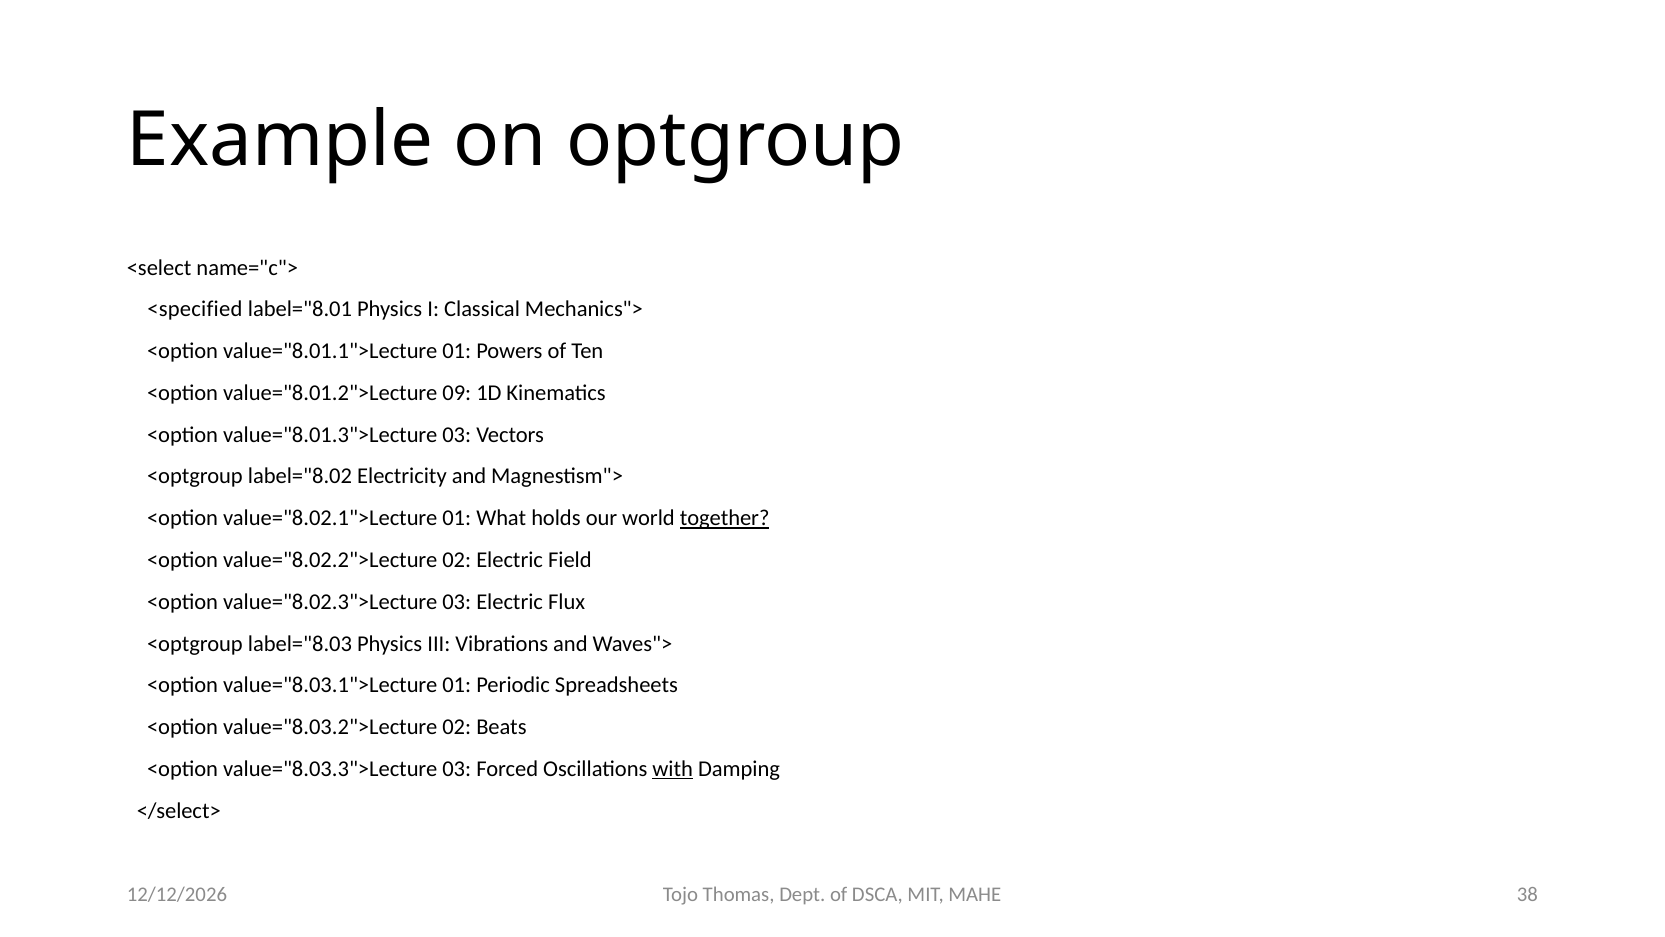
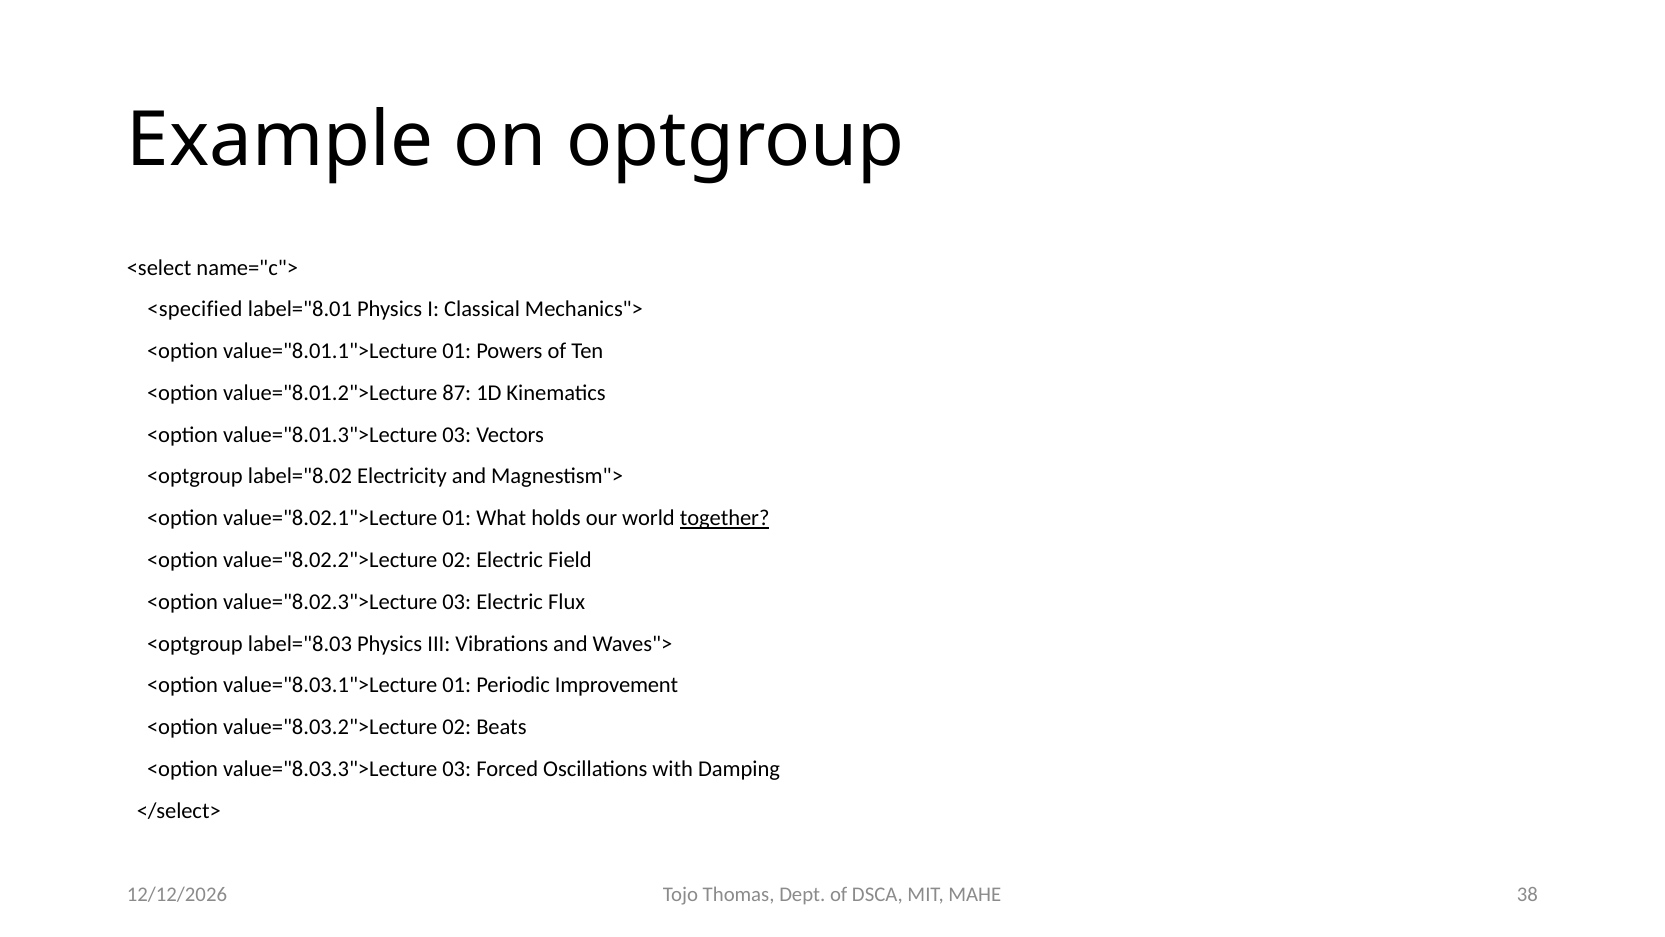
09: 09 -> 87
Spreadsheets: Spreadsheets -> Improvement
with underline: present -> none
